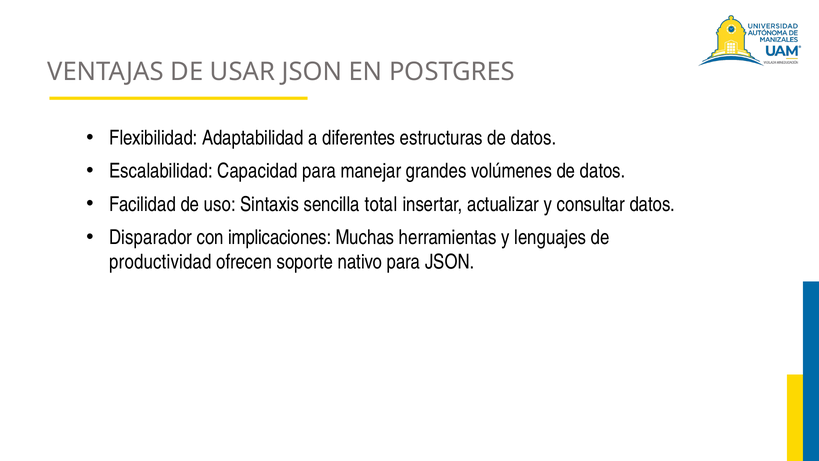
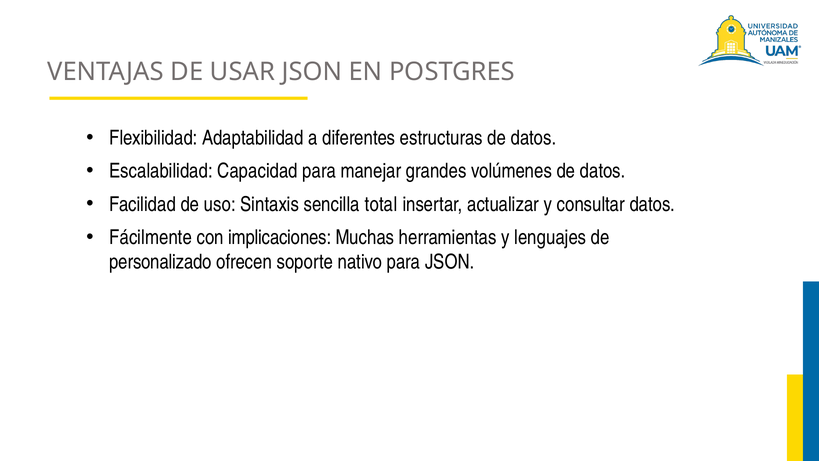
Disparador: Disparador -> Fácilmente
productividad: productividad -> personalizado
